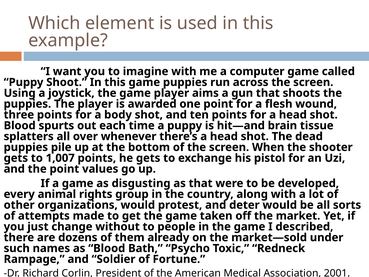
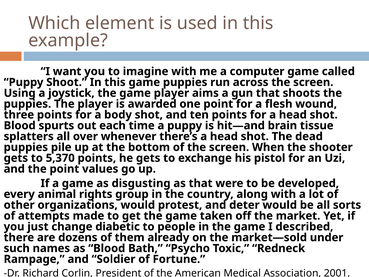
1,007: 1,007 -> 5,370
without: without -> diabetic
